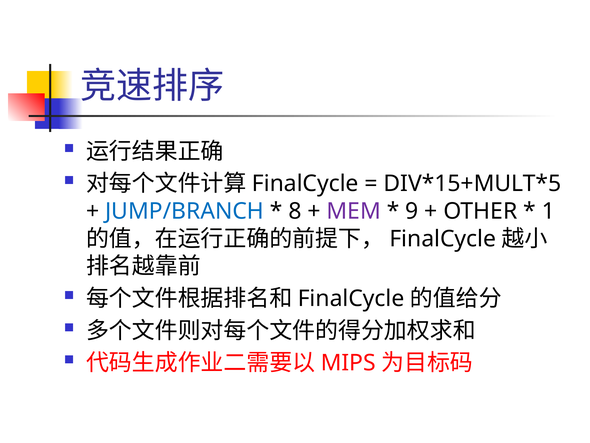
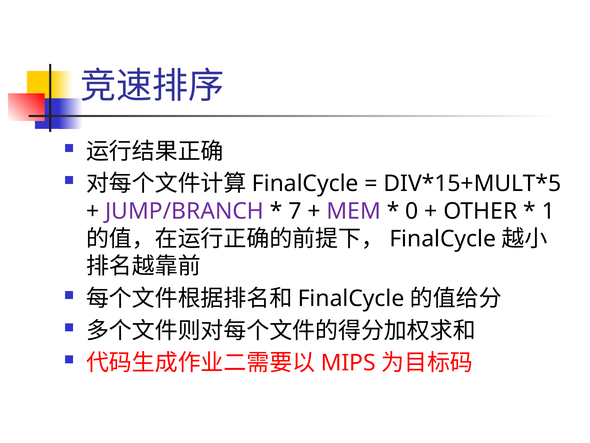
JUMP/BRANCH colour: blue -> purple
8: 8 -> 7
9: 9 -> 0
